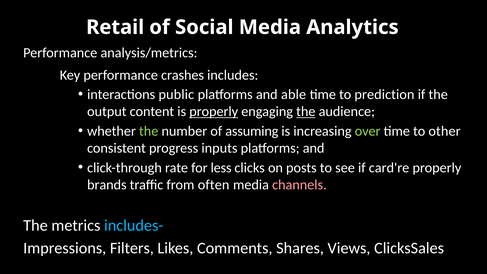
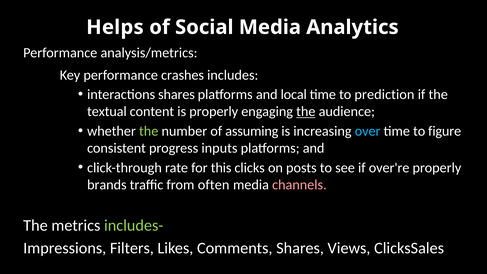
Retail: Retail -> Helps
interactions public: public -> shares
able: able -> local
output: output -> textual
properly at (214, 112) underline: present -> none
over colour: light green -> light blue
other: other -> figure
less: less -> this
card're: card're -> over're
includes- colour: light blue -> light green
